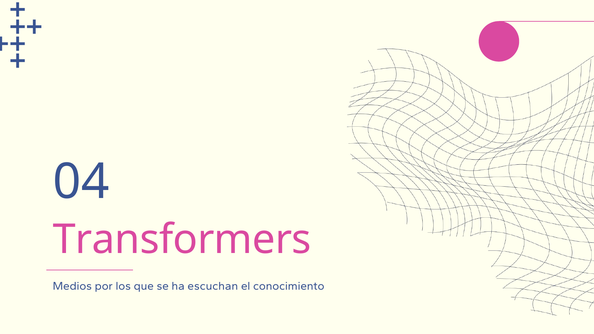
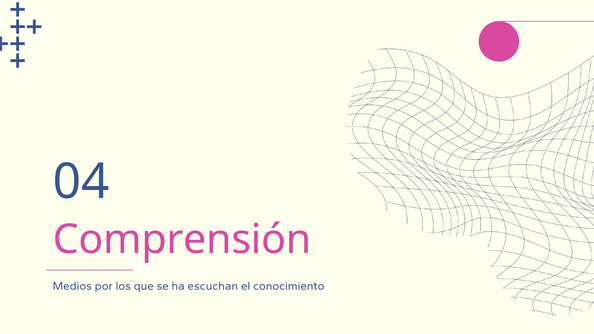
Transformers: Transformers -> Comprensión
